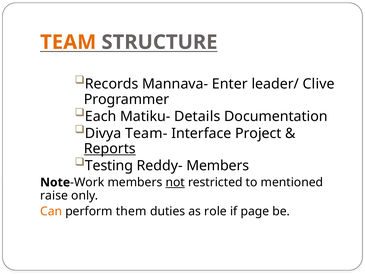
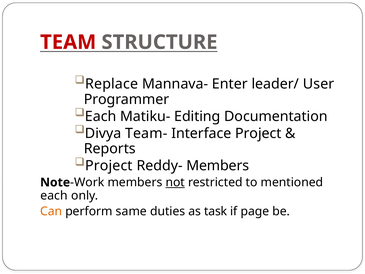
TEAM colour: orange -> red
Records: Records -> Replace
Clive: Clive -> User
Details: Details -> Editing
Reports underline: present -> none
Testing at (109, 166): Testing -> Project
raise at (54, 195): raise -> each
them: them -> same
role: role -> task
